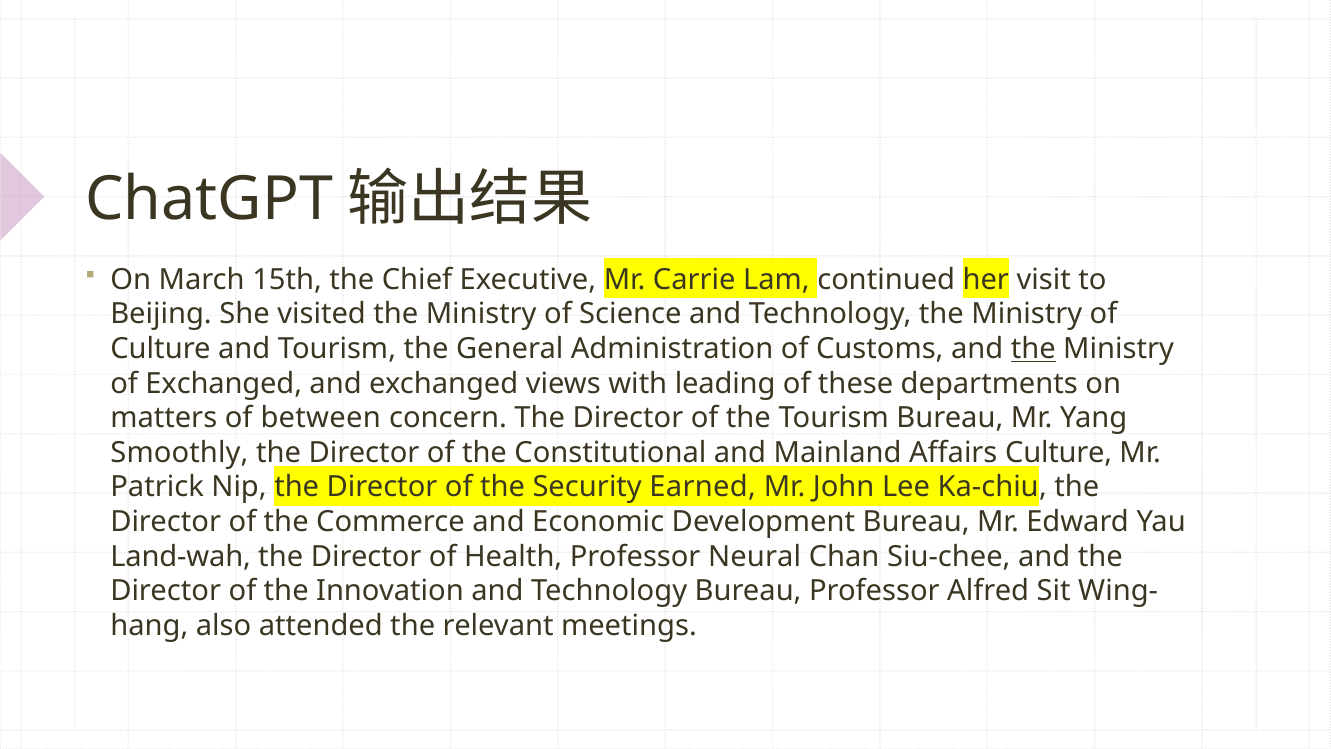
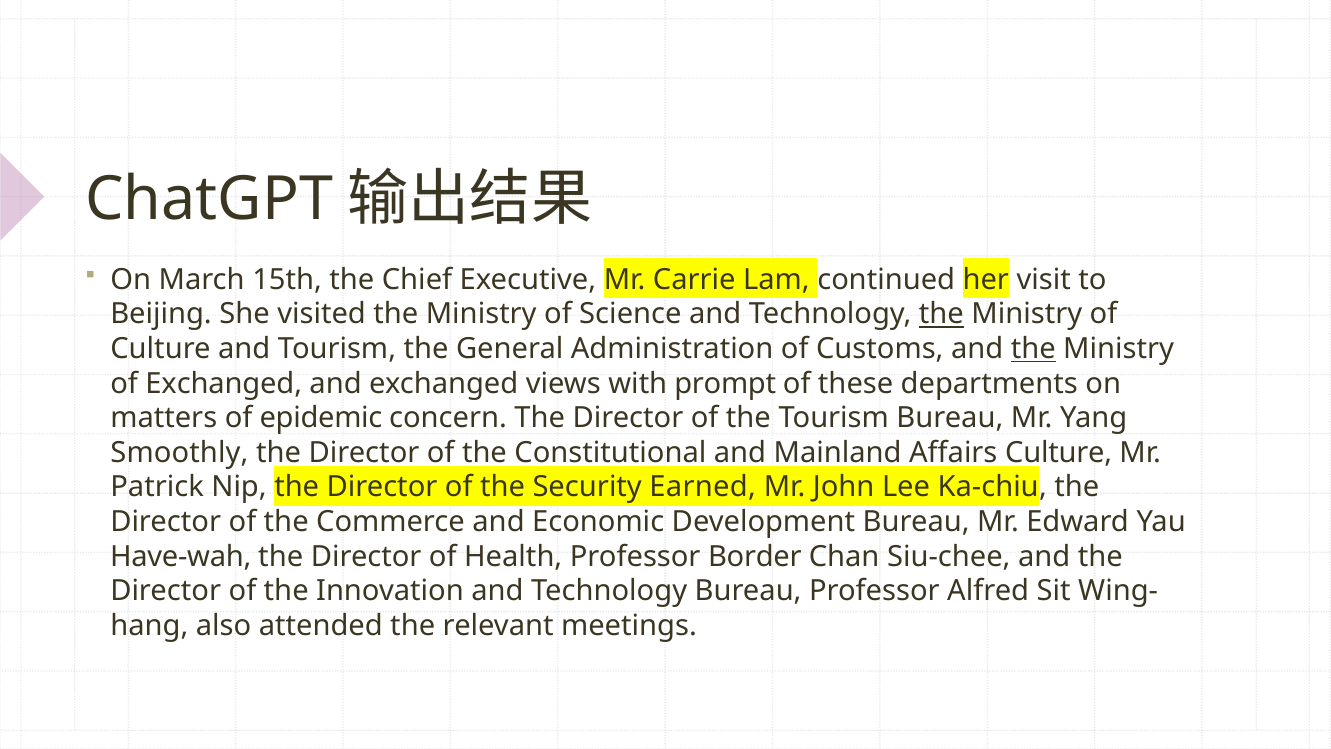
the at (941, 314) underline: none -> present
leading: leading -> prompt
between: between -> epidemic
Land-wah: Land-wah -> Have-wah
Neural: Neural -> Border
